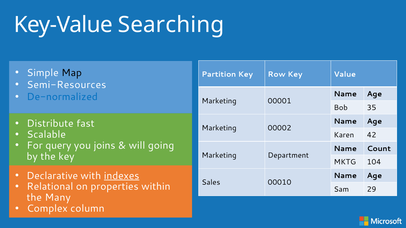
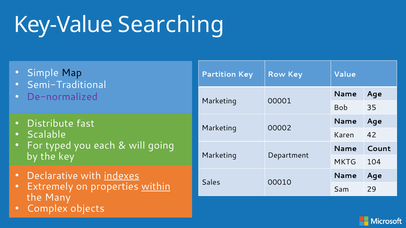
Semi-Resources: Semi-Resources -> Semi-Traditional
De-normalized colour: blue -> purple
query: query -> typed
joins: joins -> each
Relational: Relational -> Extremely
within underline: none -> present
column: column -> objects
